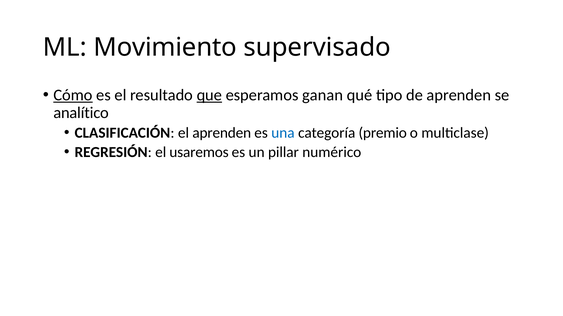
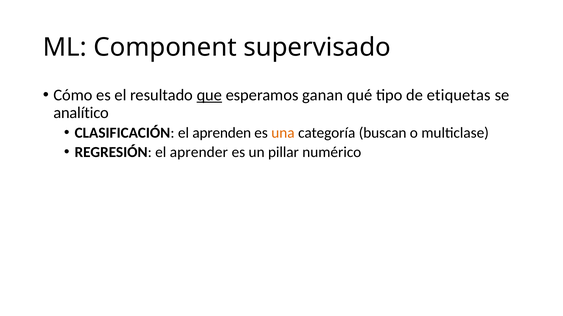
Movimiento: Movimiento -> Component
Cómo underline: present -> none
de aprenden: aprenden -> etiquetas
una colour: blue -> orange
premio: premio -> buscan
usaremos: usaremos -> aprender
